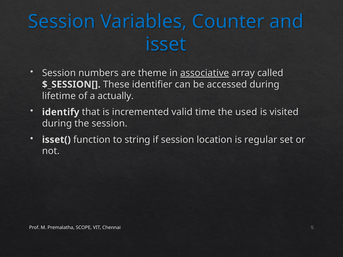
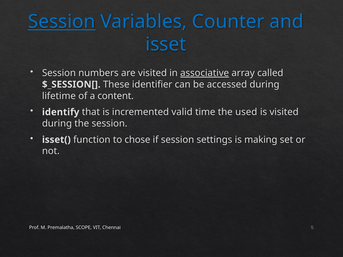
Session at (62, 22) underline: none -> present
are theme: theme -> visited
actually: actually -> content
string: string -> chose
location: location -> settings
regular: regular -> making
